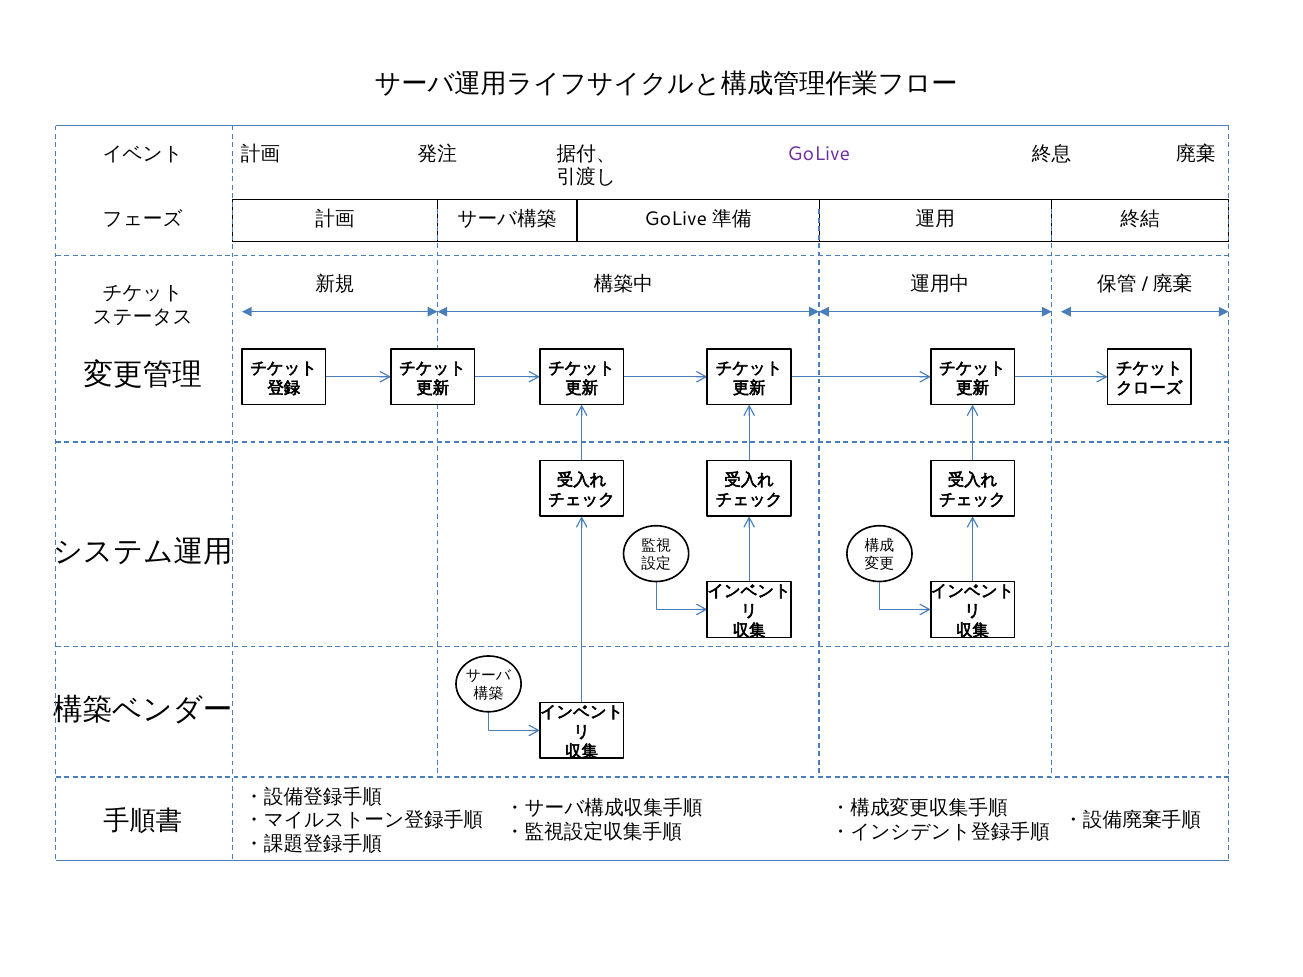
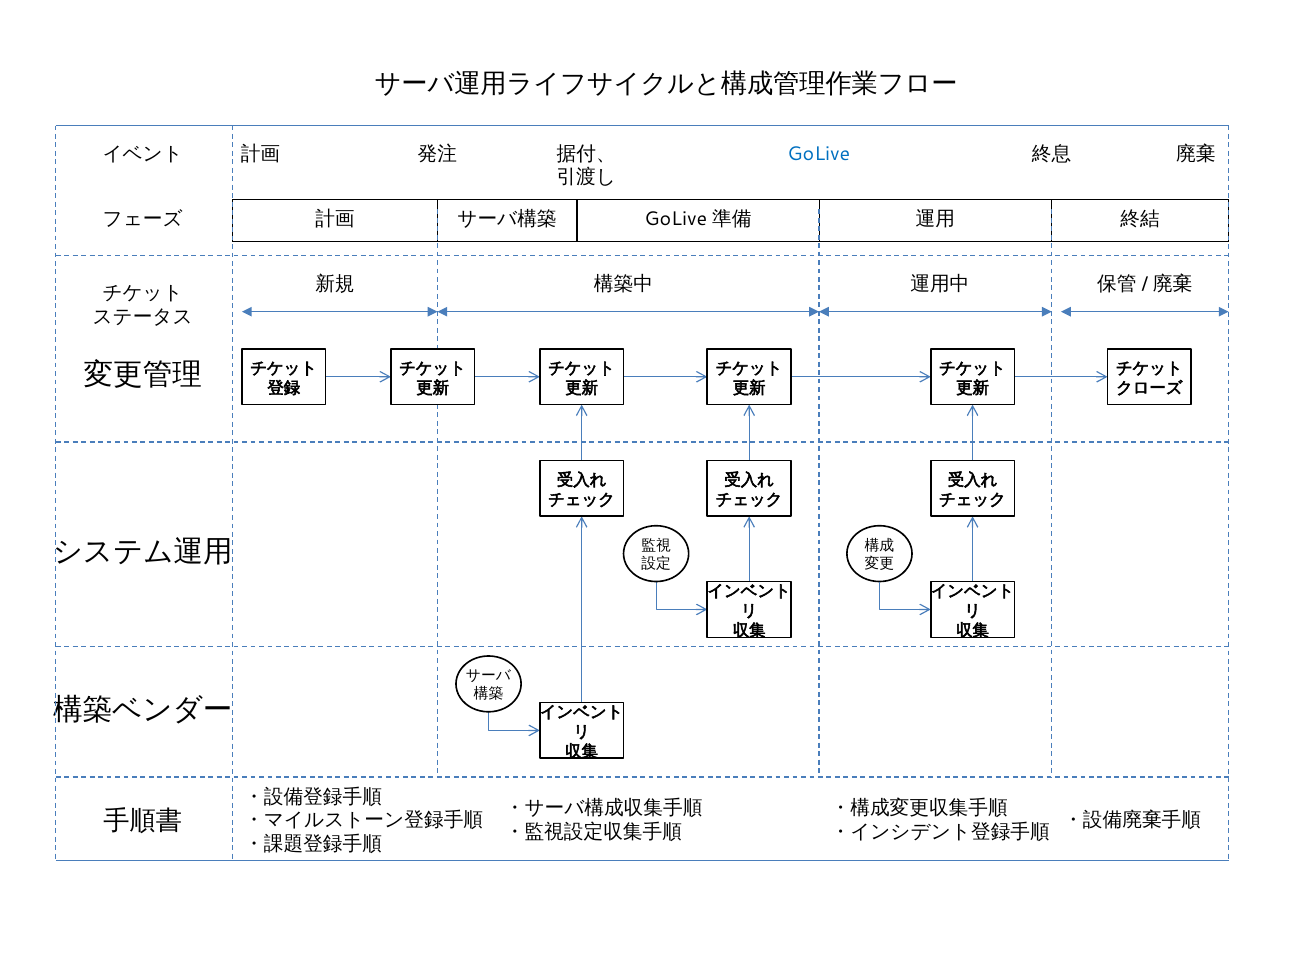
GoLive colour: purple -> blue
